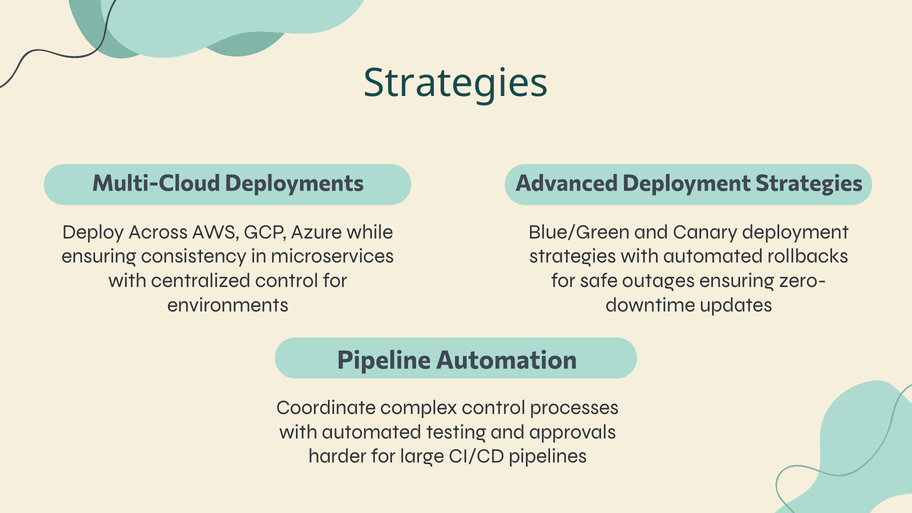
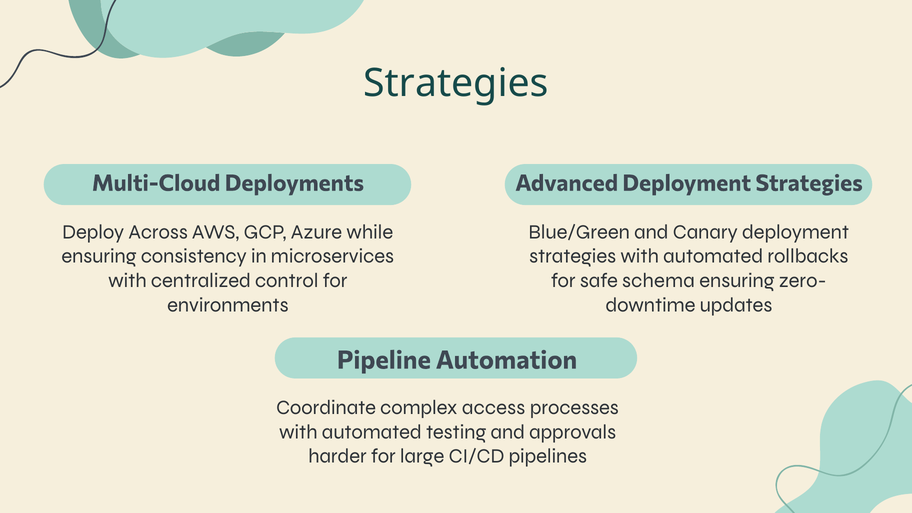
outages: outages -> schema
complex control: control -> access
